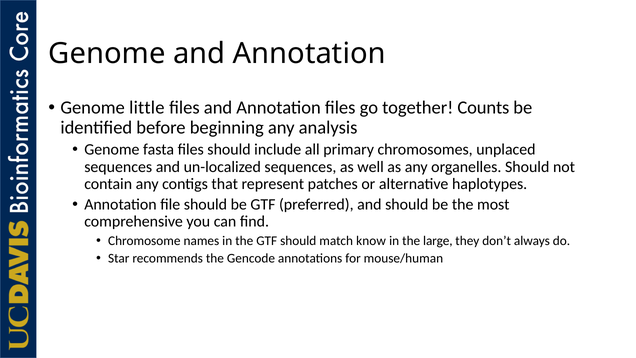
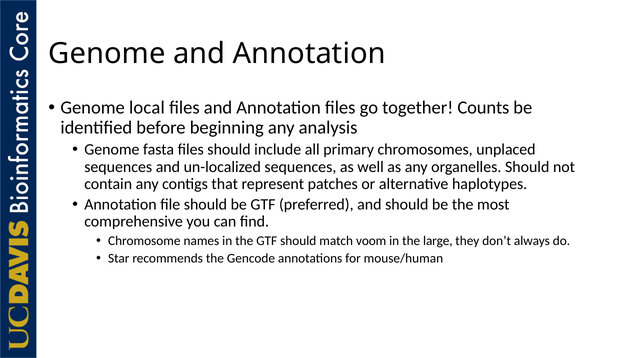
little: little -> local
know: know -> voom
